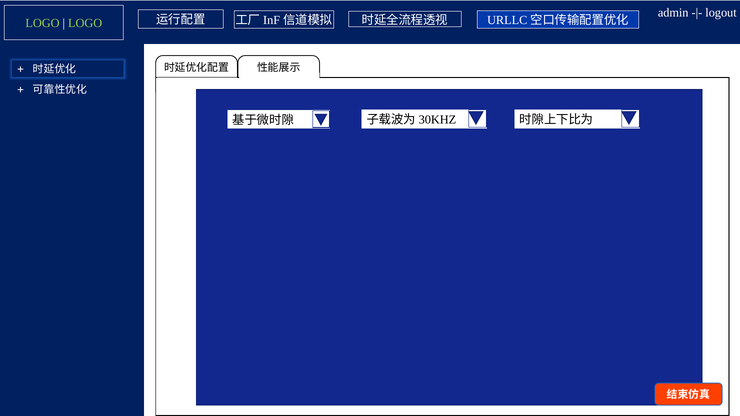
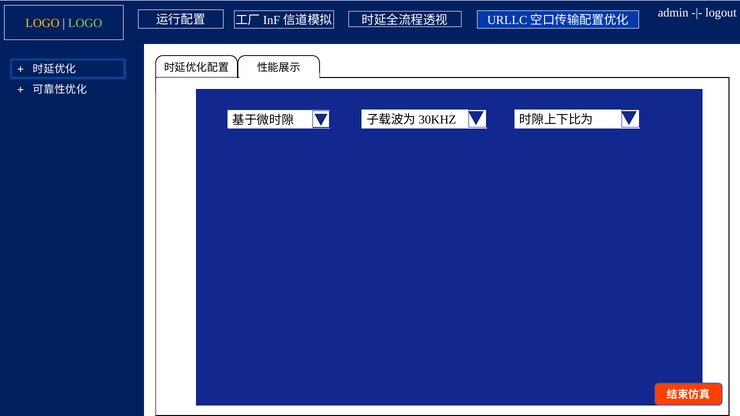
LOGO at (42, 23) colour: light green -> yellow
